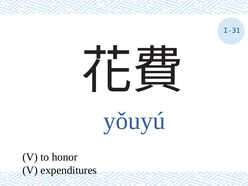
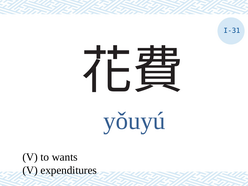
honor: honor -> wants
